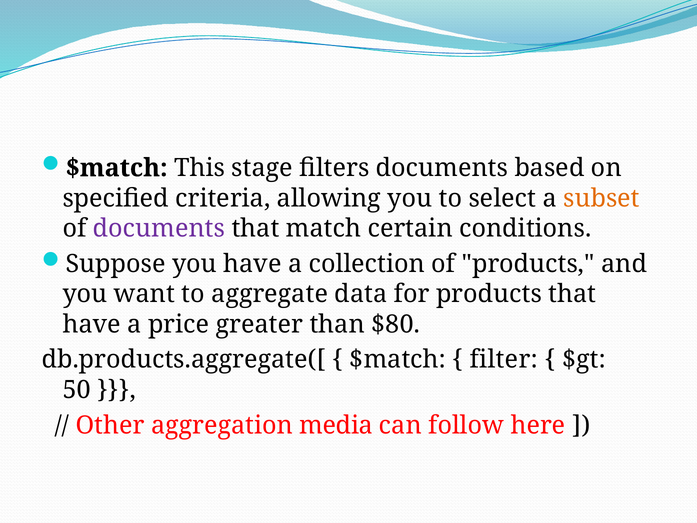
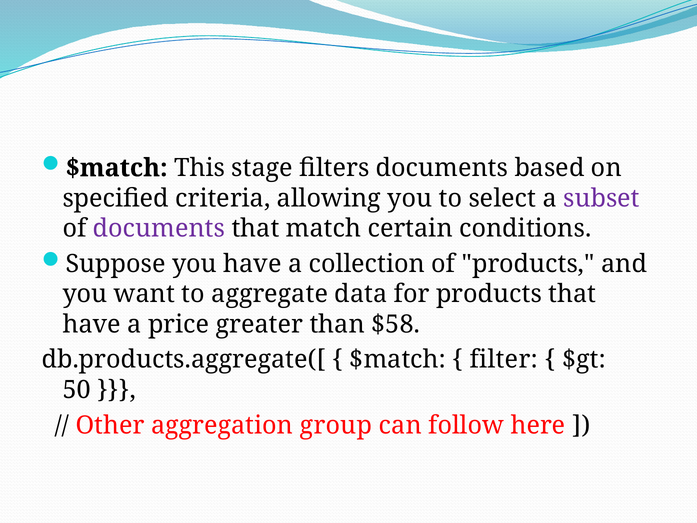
subset colour: orange -> purple
$80: $80 -> $58
media: media -> group
